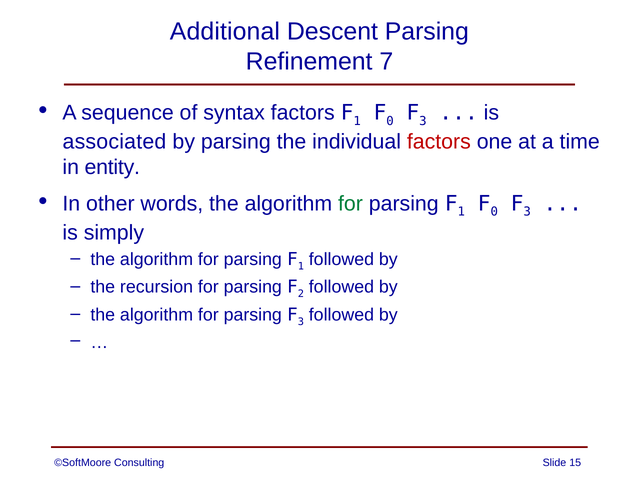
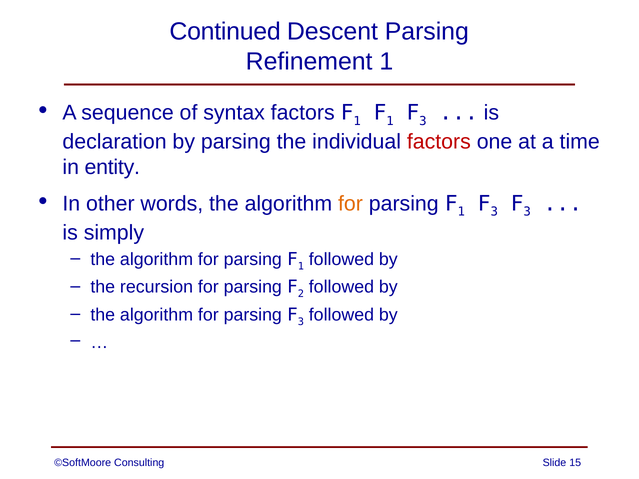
Additional: Additional -> Continued
Refinement 7: 7 -> 1
0 at (390, 121): 0 -> 1
associated: associated -> declaration
for at (351, 204) colour: green -> orange
0 at (494, 212): 0 -> 3
